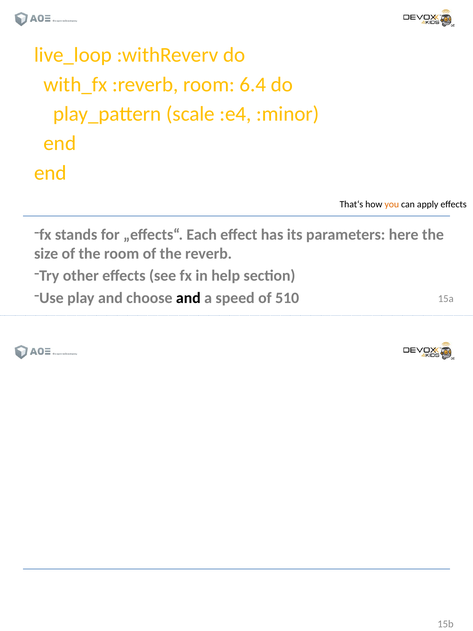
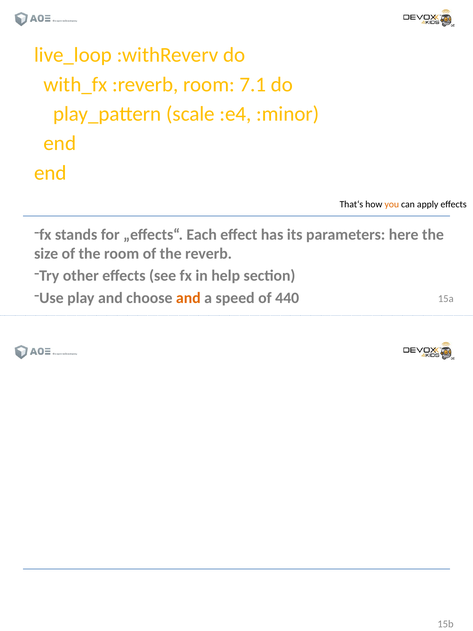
6.4: 6.4 -> 7.1
and at (188, 298) colour: black -> orange
510: 510 -> 440
